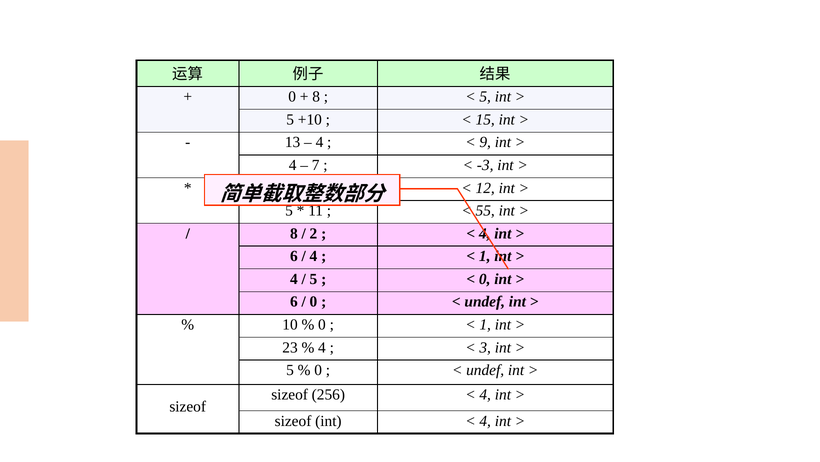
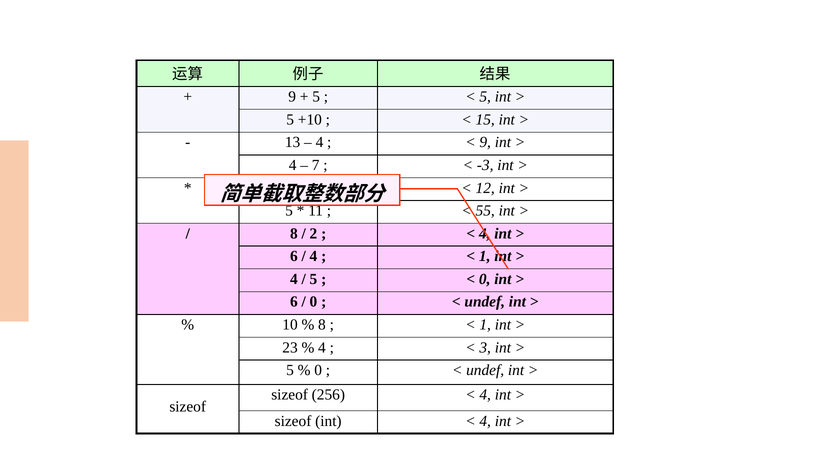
0 at (292, 97): 0 -> 9
8 at (316, 97): 8 -> 5
0 at (322, 324): 0 -> 8
